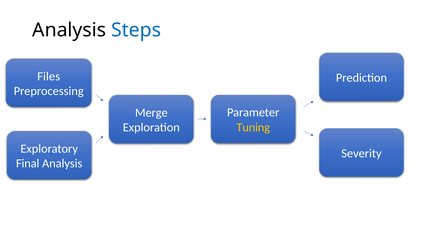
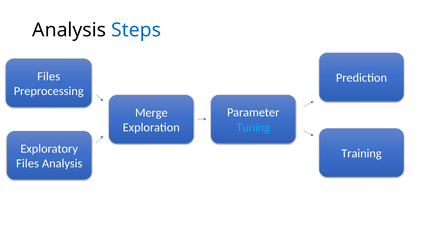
Tuning colour: yellow -> light blue
Severity: Severity -> Training
Final at (28, 164): Final -> Files
